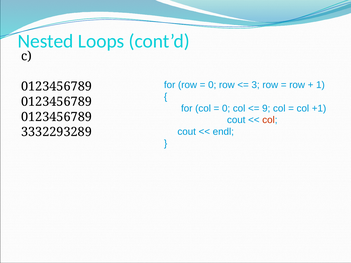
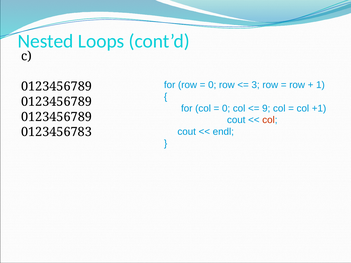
3332293289: 3332293289 -> 0123456783
